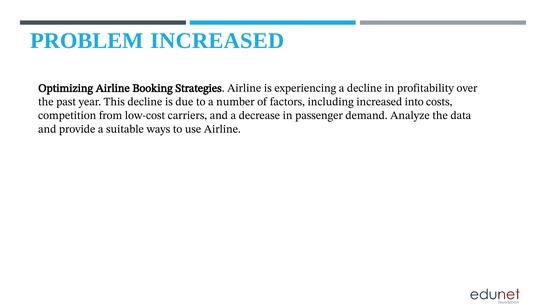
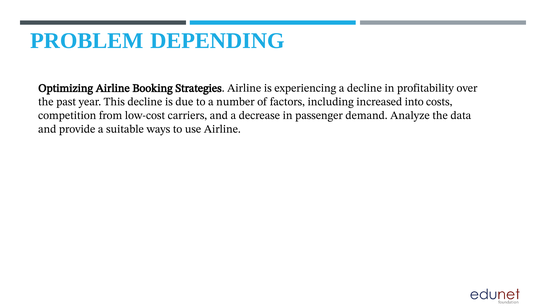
PROBLEM INCREASED: INCREASED -> DEPENDING
